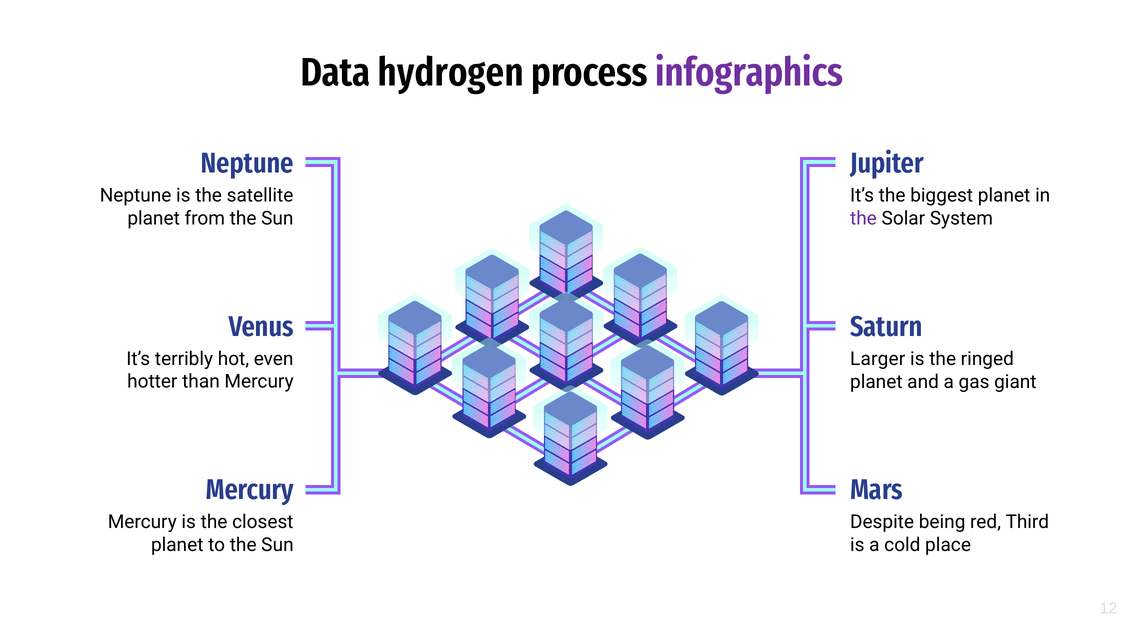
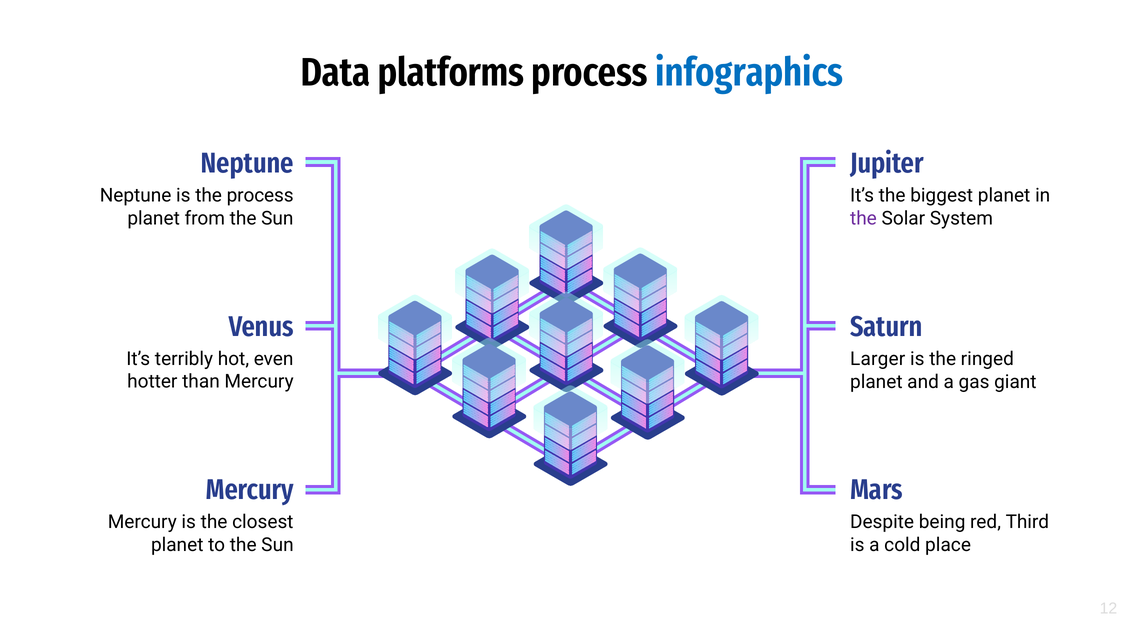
hydrogen: hydrogen -> platforms
infographics colour: purple -> blue
the satellite: satellite -> process
